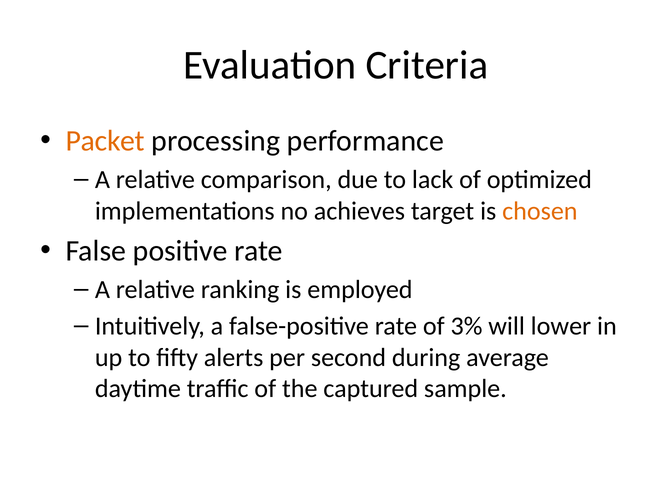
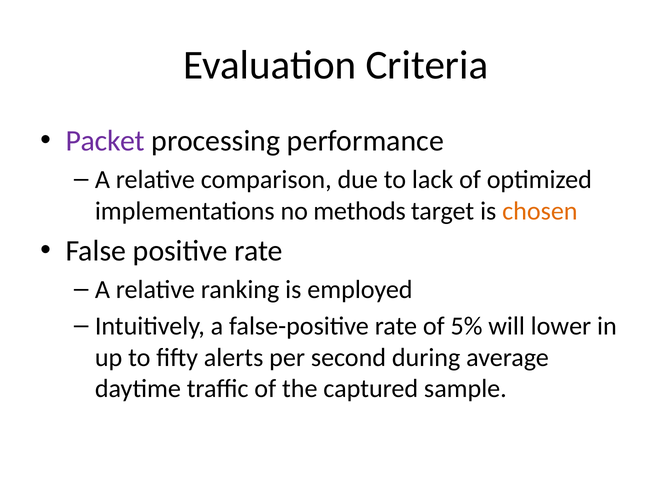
Packet colour: orange -> purple
achieves: achieves -> methods
3%: 3% -> 5%
